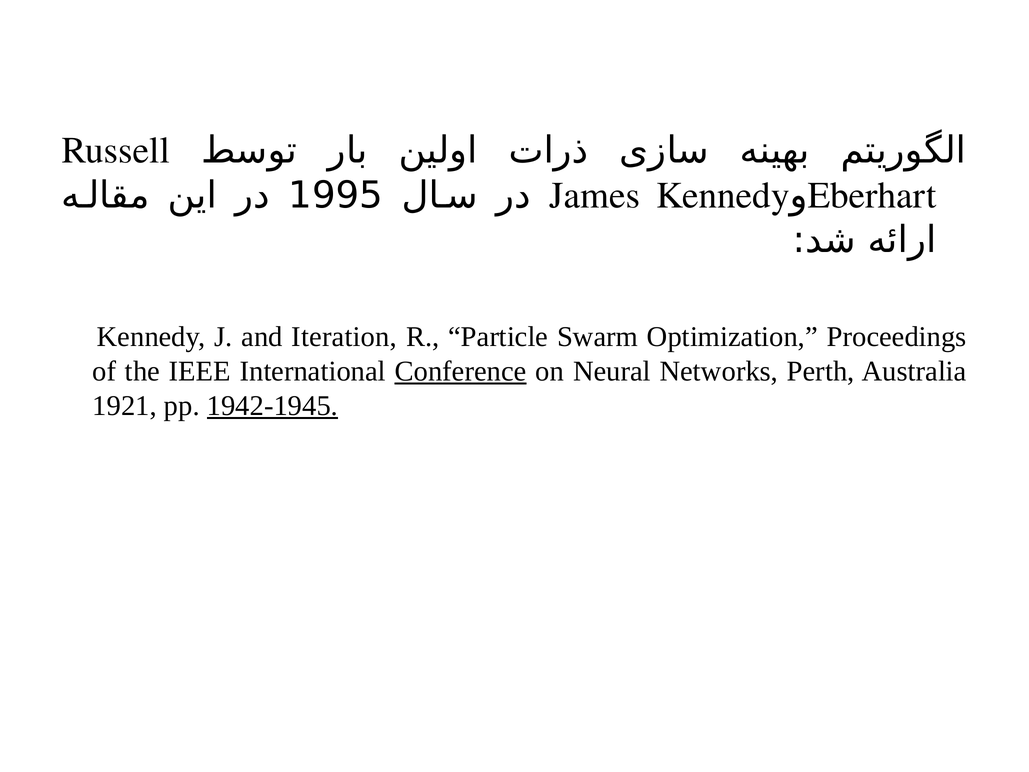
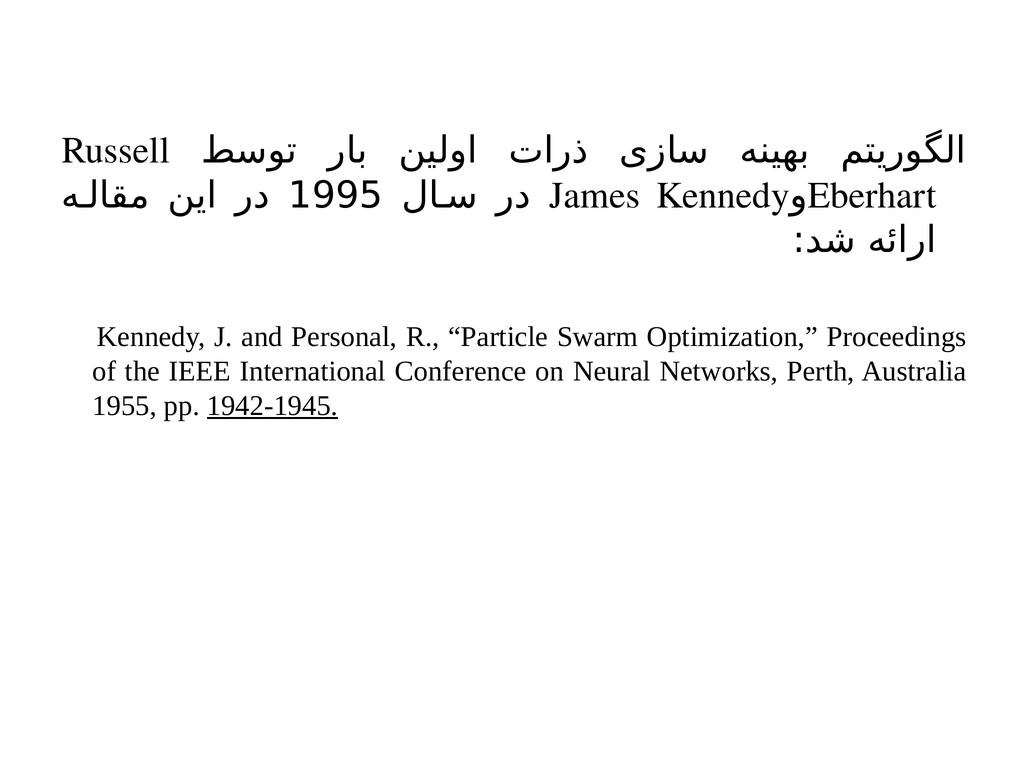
Iteration: Iteration -> Personal
Conference underline: present -> none
1921: 1921 -> 1955
